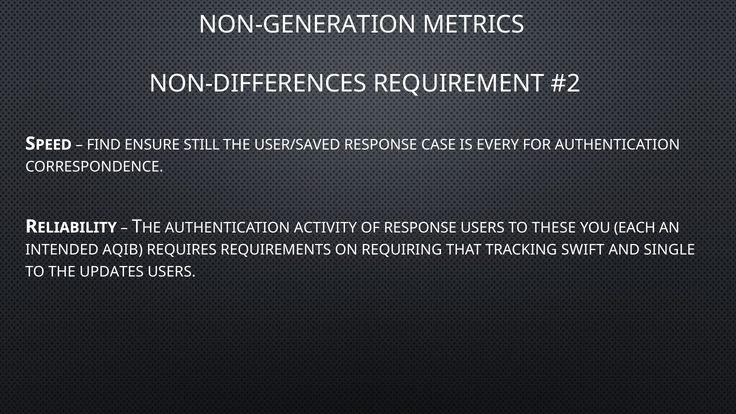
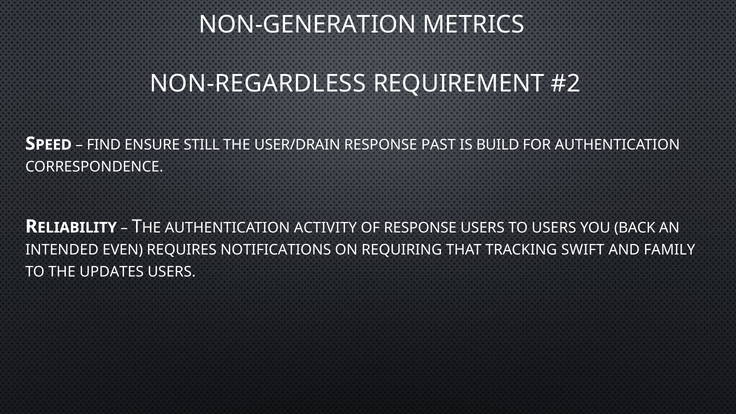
NON-DIFFERENCES: NON-DIFFERENCES -> NON-REGARDLESS
USER/SAVED: USER/SAVED -> USER/DRAIN
CASE: CASE -> PAST
EVERY: EVERY -> BUILD
TO THESE: THESE -> USERS
EACH: EACH -> BACK
AQIB: AQIB -> EVEN
REQUIREMENTS: REQUIREMENTS -> NOTIFICATIONS
SINGLE: SINGLE -> FAMILY
